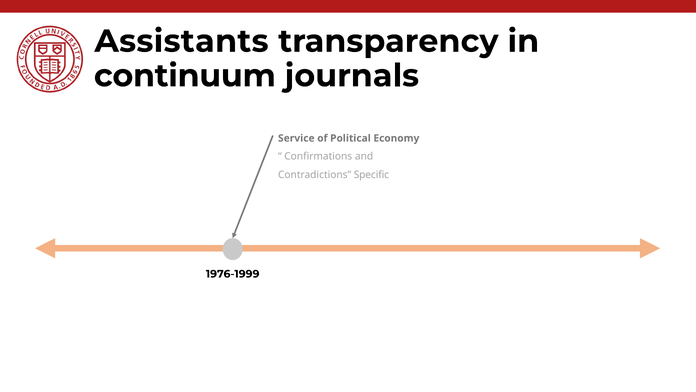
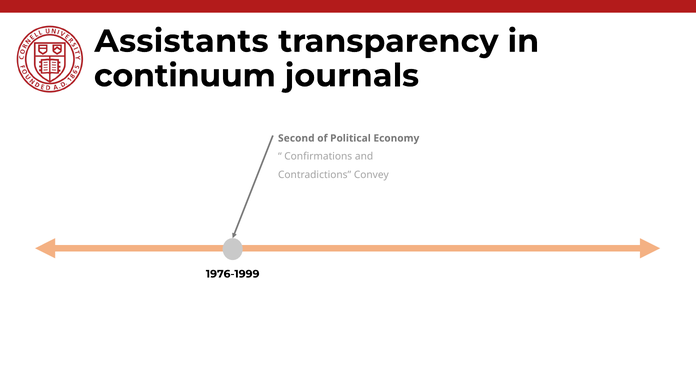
Service: Service -> Second
Specific: Specific -> Convey
